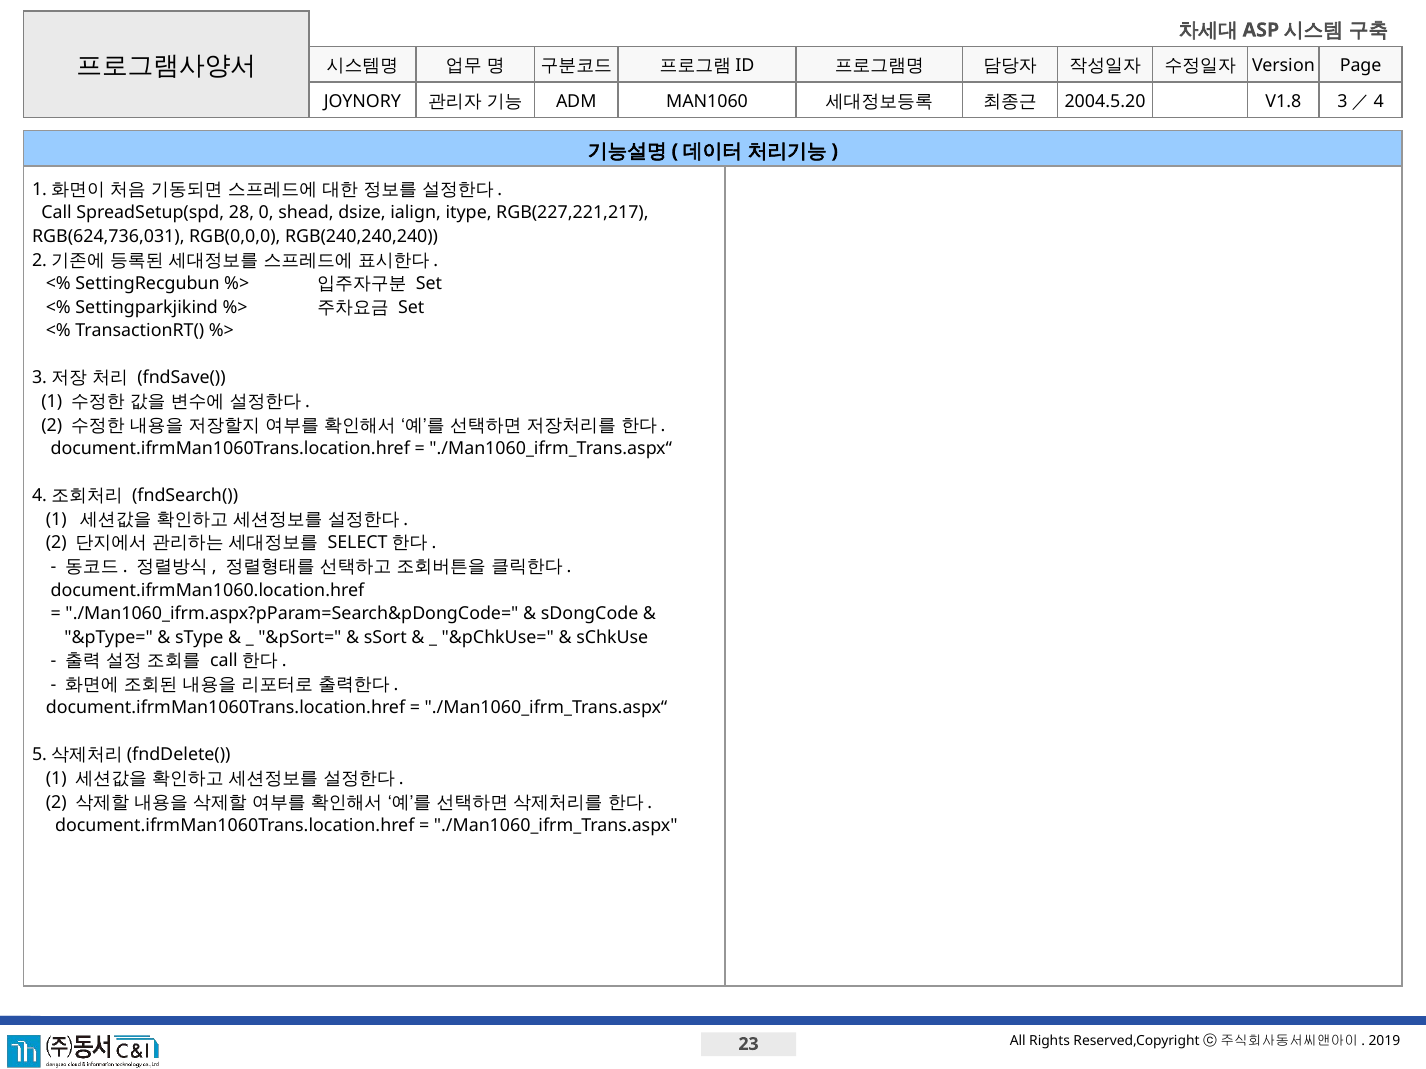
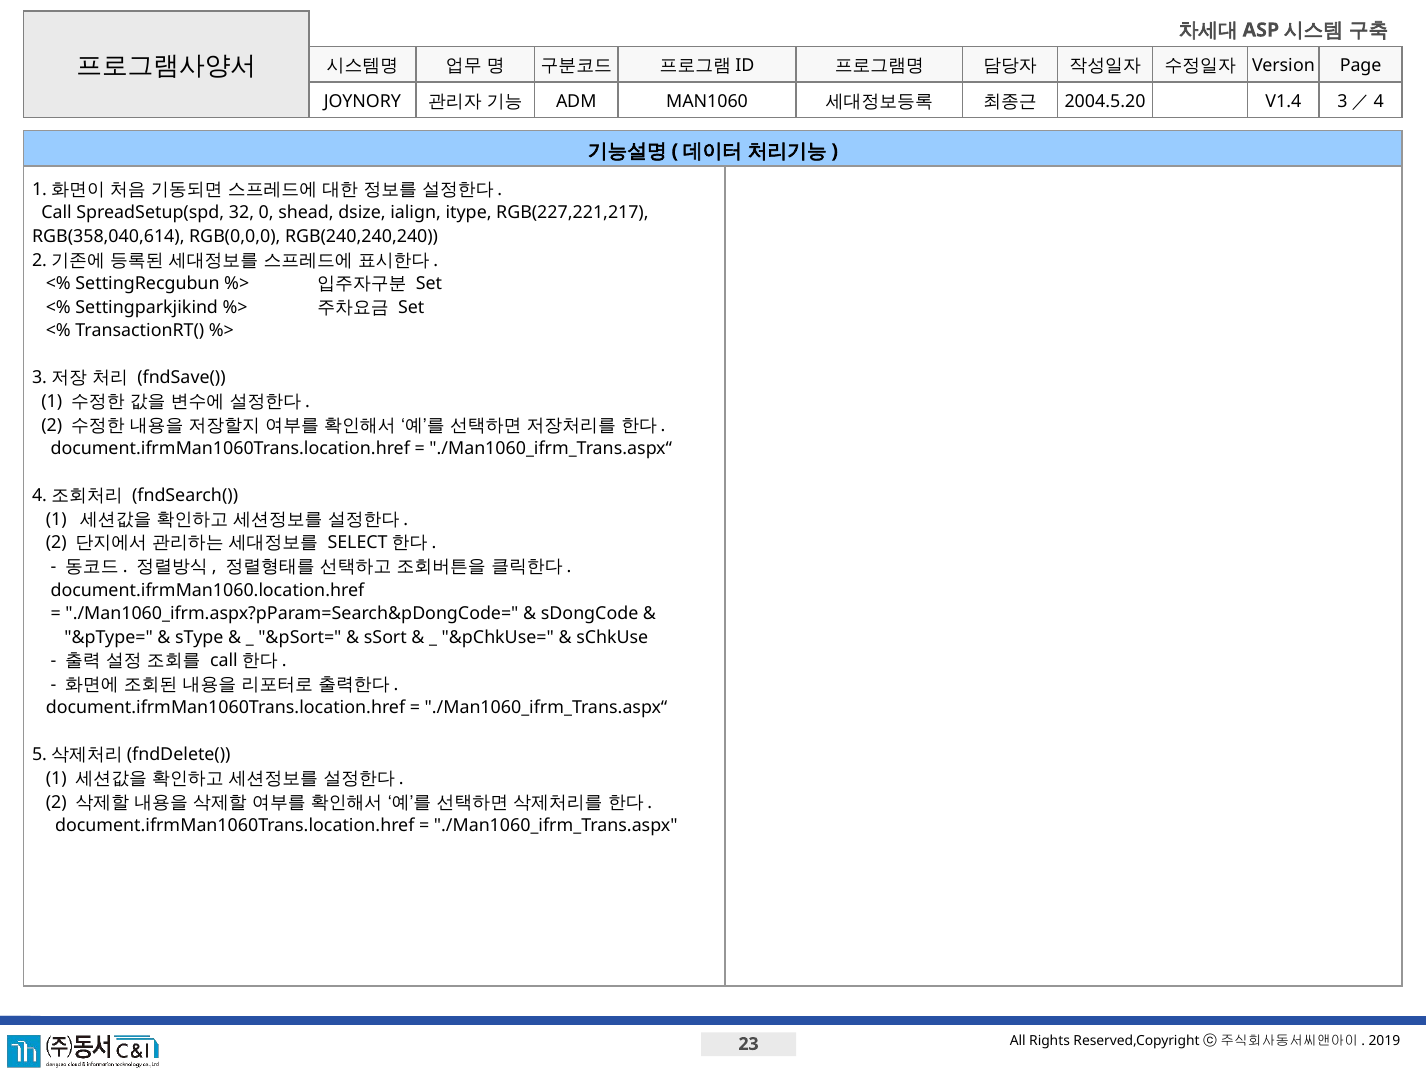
V1.8: V1.8 -> V1.4
28: 28 -> 32
RGB(624,736,031: RGB(624,736,031 -> RGB(358,040,614
